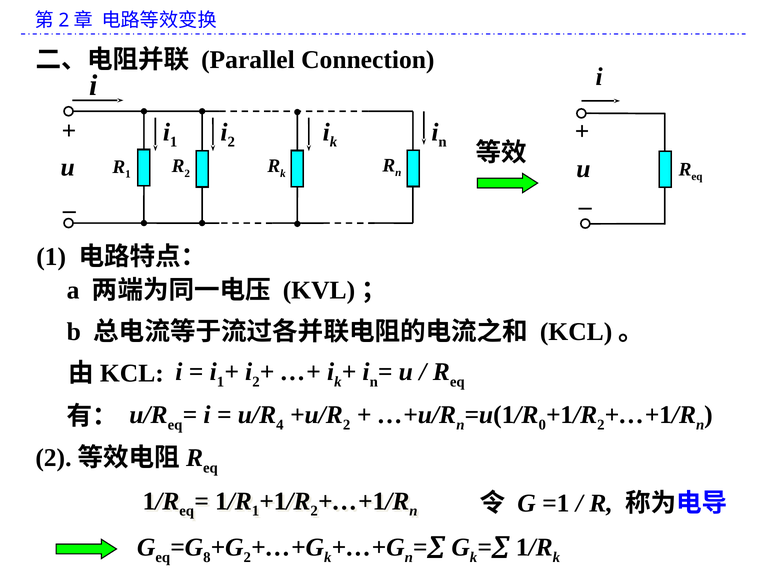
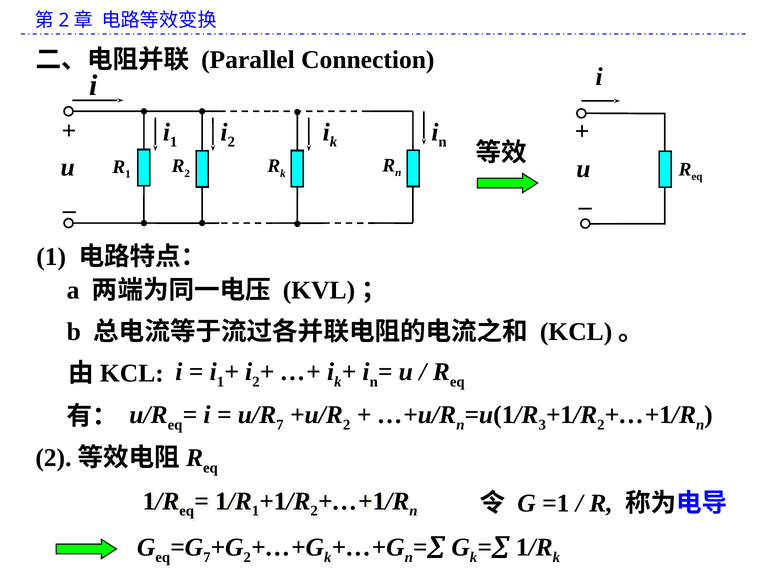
4 at (280, 425): 4 -> 7
0: 0 -> 3
8 at (207, 558): 8 -> 7
